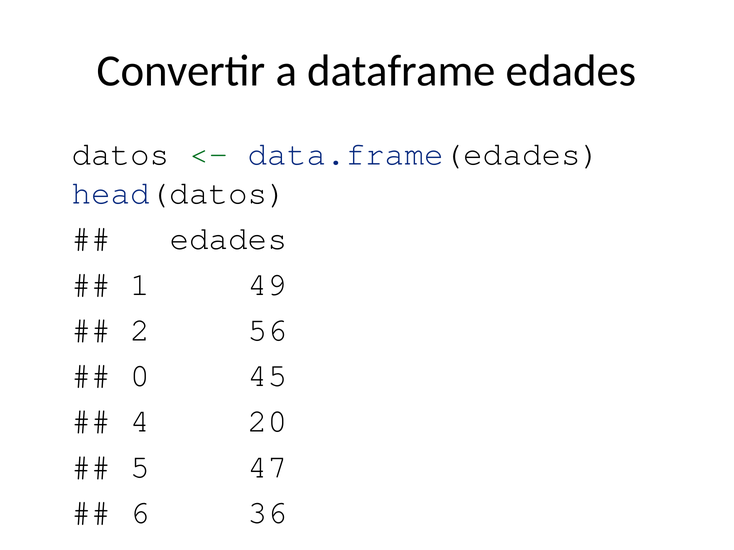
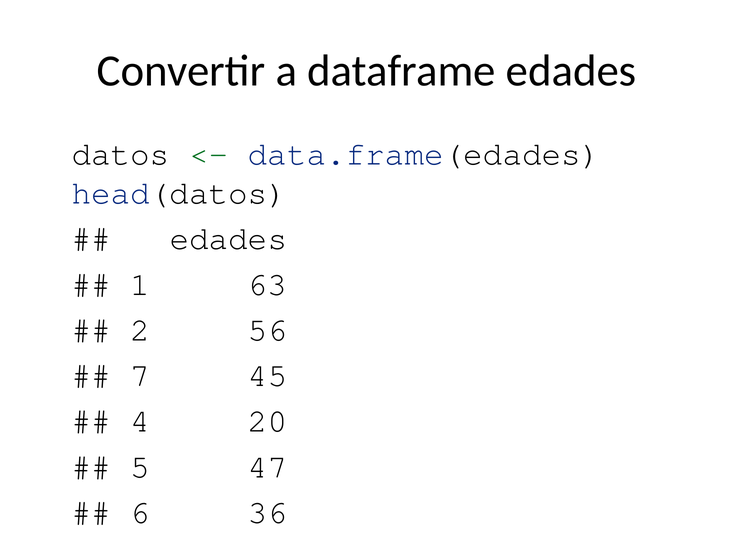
49: 49 -> 63
0: 0 -> 7
